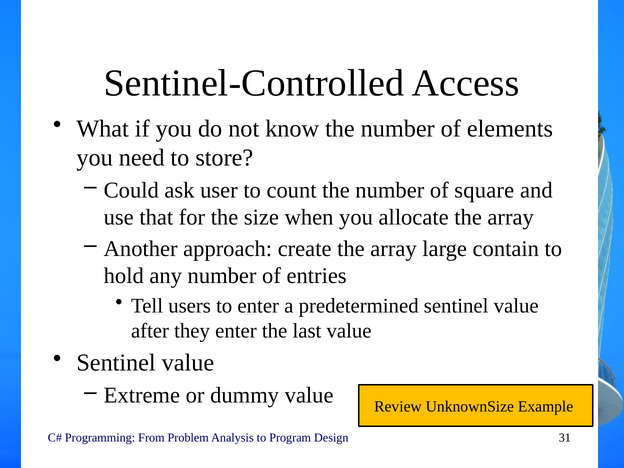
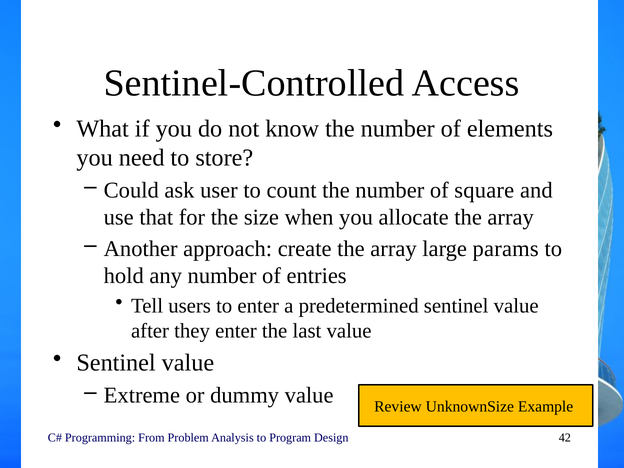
contain: contain -> params
31: 31 -> 42
